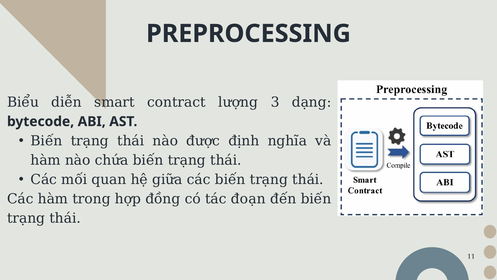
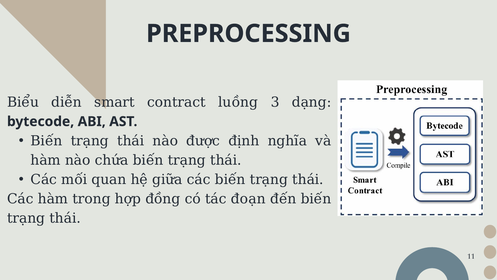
lượng: lượng -> luồng
